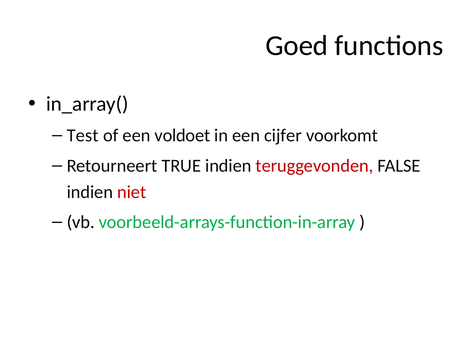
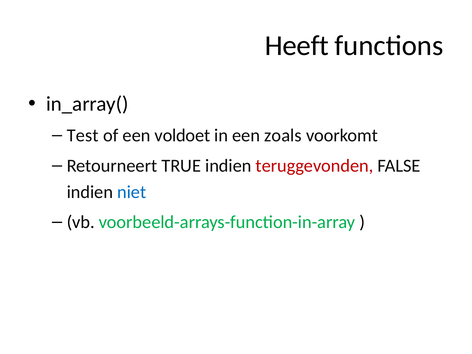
Goed: Goed -> Heeft
cijfer: cijfer -> zoals
niet colour: red -> blue
